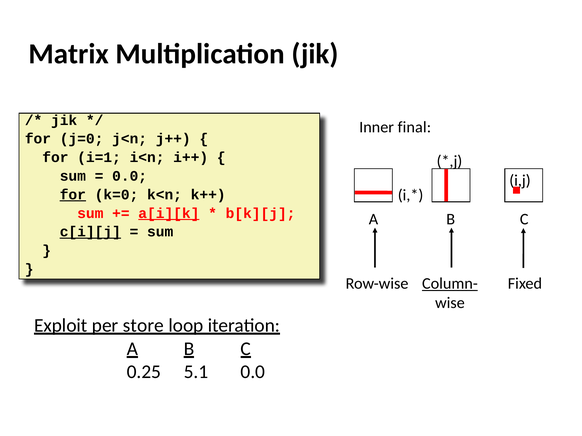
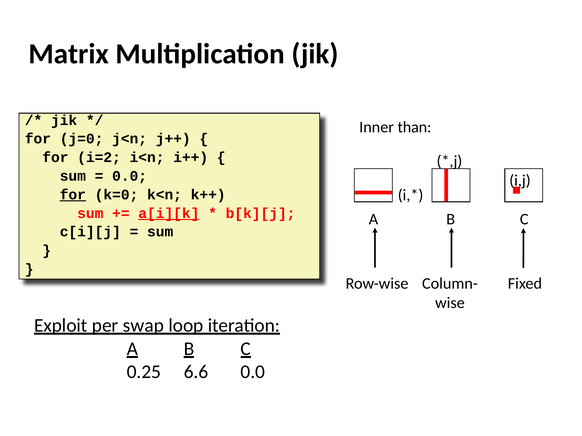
final: final -> than
i=1: i=1 -> i=2
c[i][j underline: present -> none
Column- underline: present -> none
store: store -> swap
5.1: 5.1 -> 6.6
